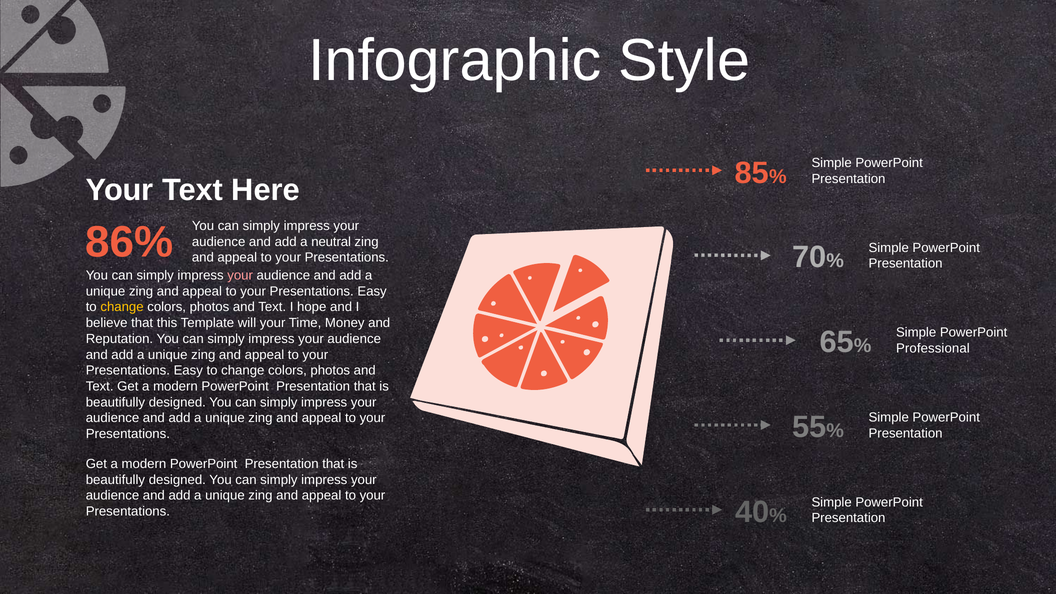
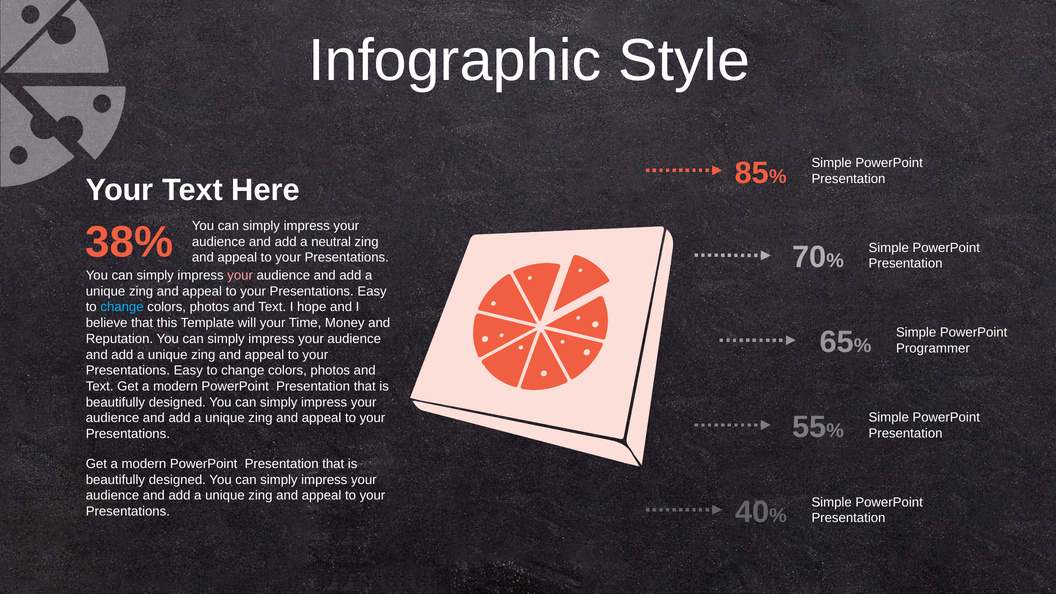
86%: 86% -> 38%
change at (122, 307) colour: yellow -> light blue
Professional: Professional -> Programmer
